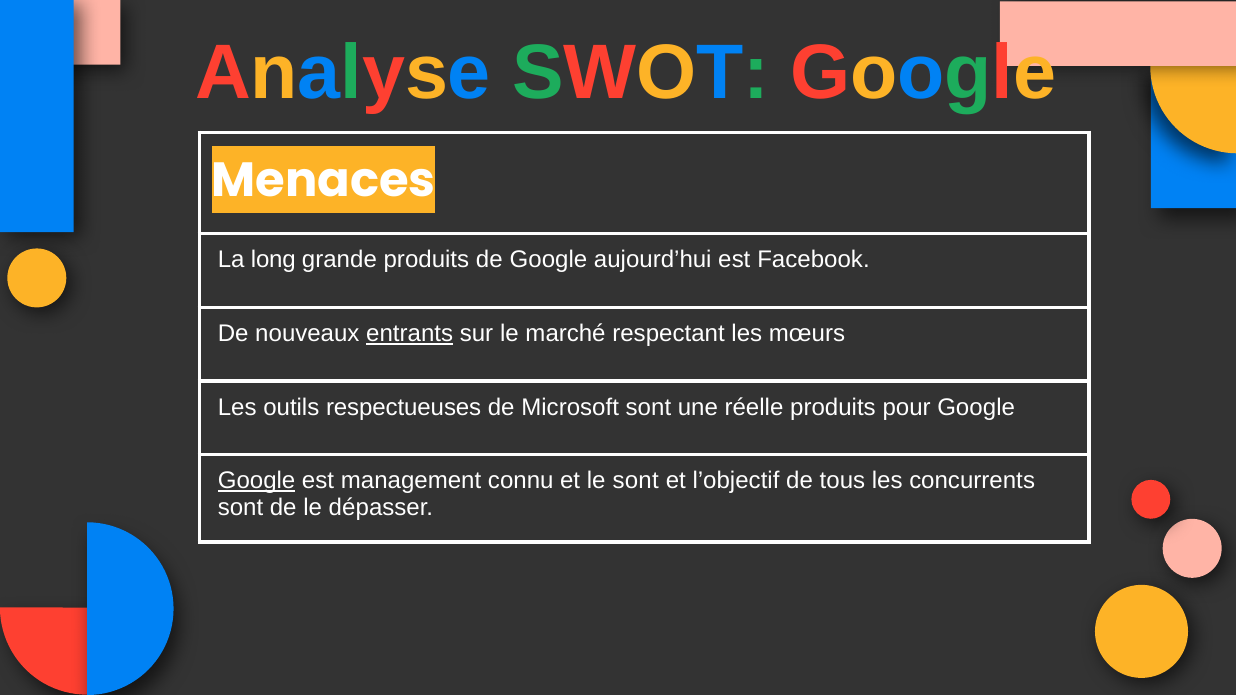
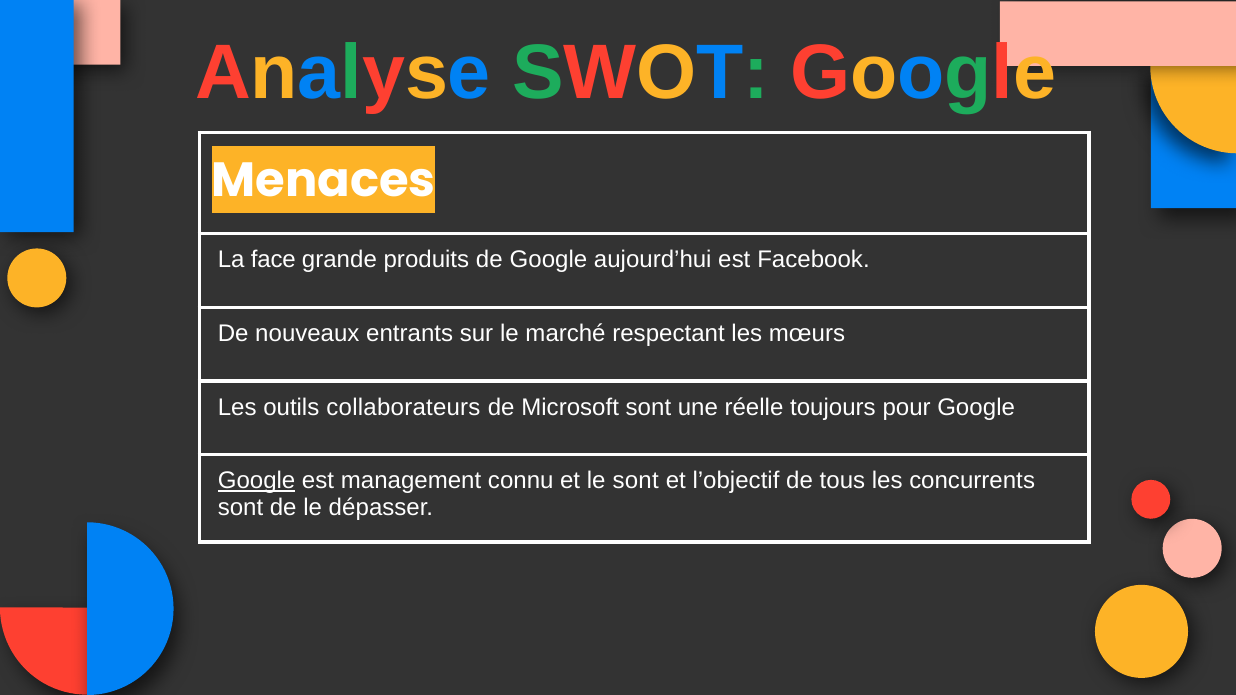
long: long -> face
entrants underline: present -> none
respectueuses: respectueuses -> collaborateurs
réelle produits: produits -> toujours
